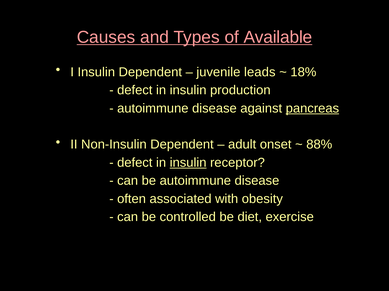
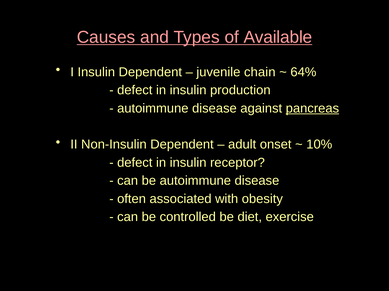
leads: leads -> chain
18%: 18% -> 64%
88%: 88% -> 10%
insulin at (188, 163) underline: present -> none
